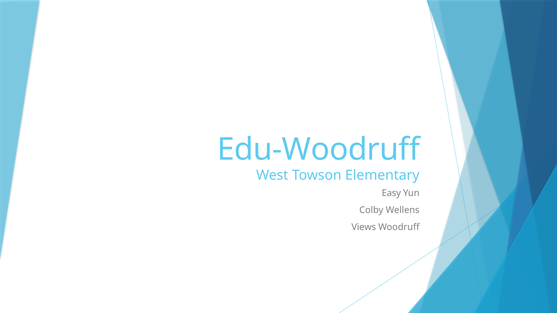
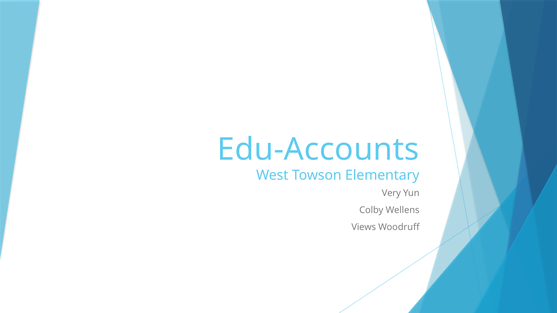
Edu-Woodruff: Edu-Woodruff -> Edu-Accounts
Easy: Easy -> Very
